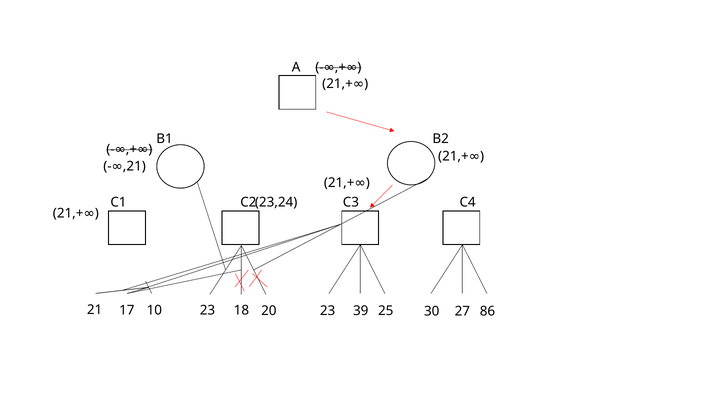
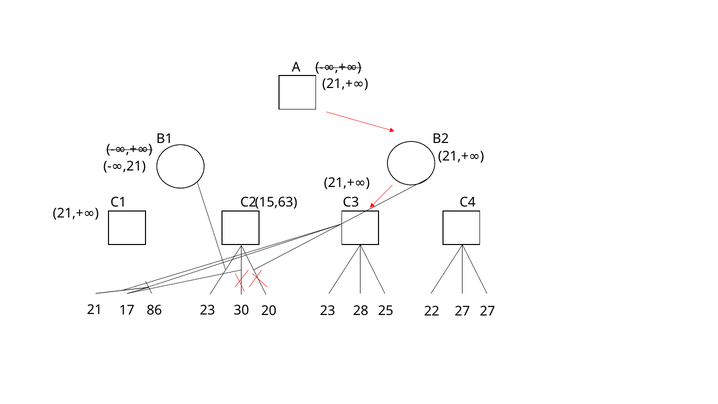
23,24: 23,24 -> 15,63
10: 10 -> 86
18: 18 -> 30
39: 39 -> 28
30: 30 -> 22
27 86: 86 -> 27
